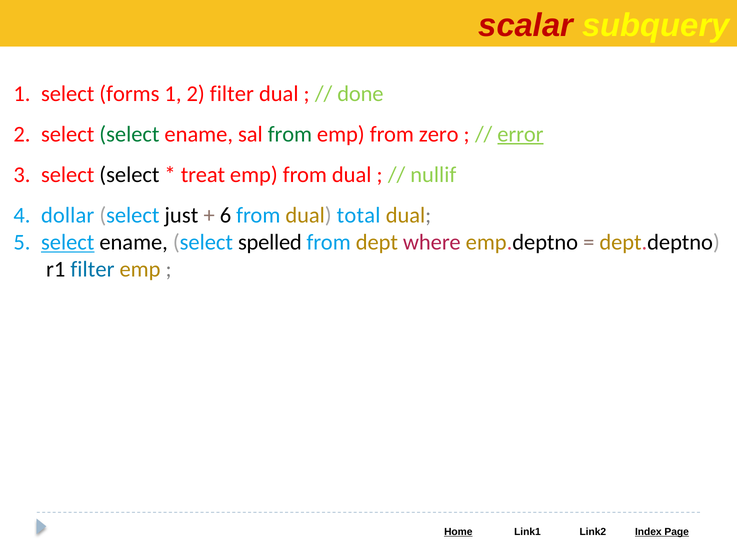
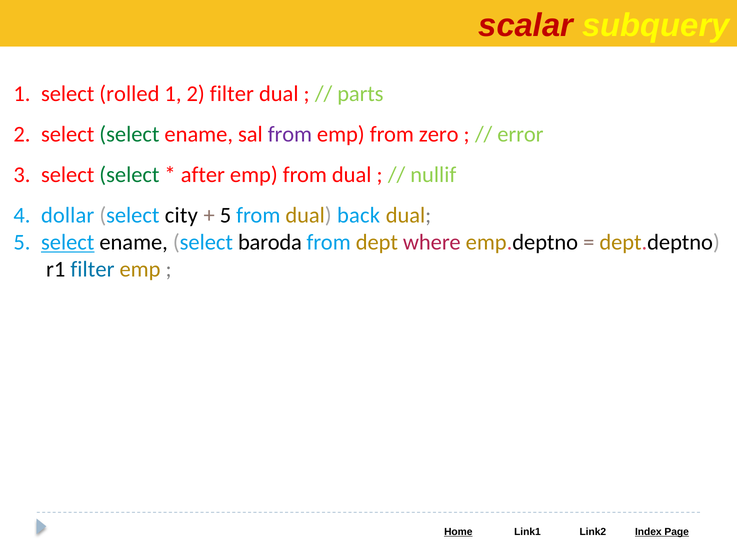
forms: forms -> rolled
done: done -> parts
from at (290, 134) colour: green -> purple
error underline: present -> none
select at (129, 175) colour: black -> green
treat: treat -> after
just: just -> city
6 at (225, 215): 6 -> 5
total: total -> back
spelled: spelled -> baroda
